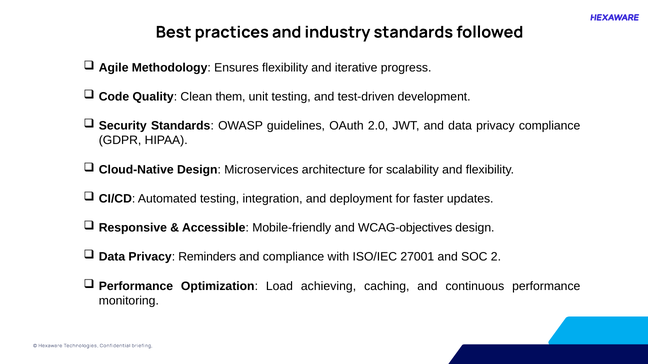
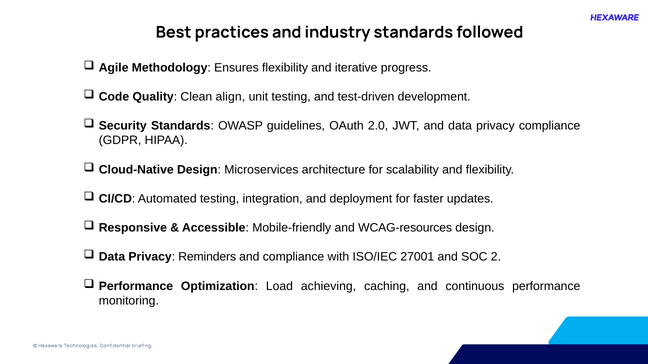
them: them -> align
WCAG-objectives: WCAG-objectives -> WCAG-resources
